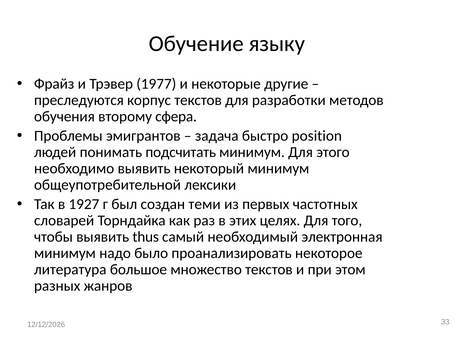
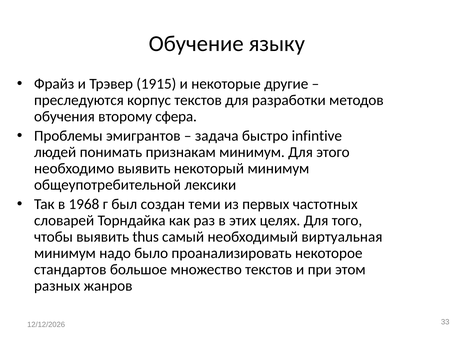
1977: 1977 -> 1915
position: position -> infintive
подсчитать: подсчитать -> признакам
1927: 1927 -> 1968
электронная: электронная -> виртуальная
литература: литература -> стандартов
